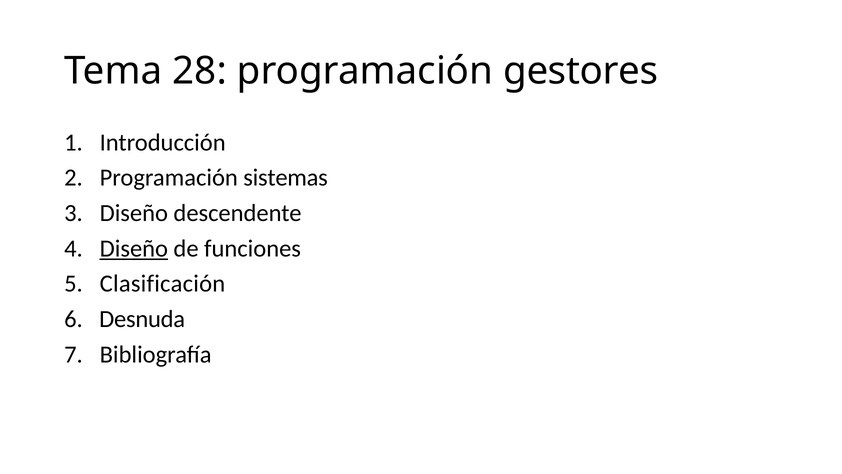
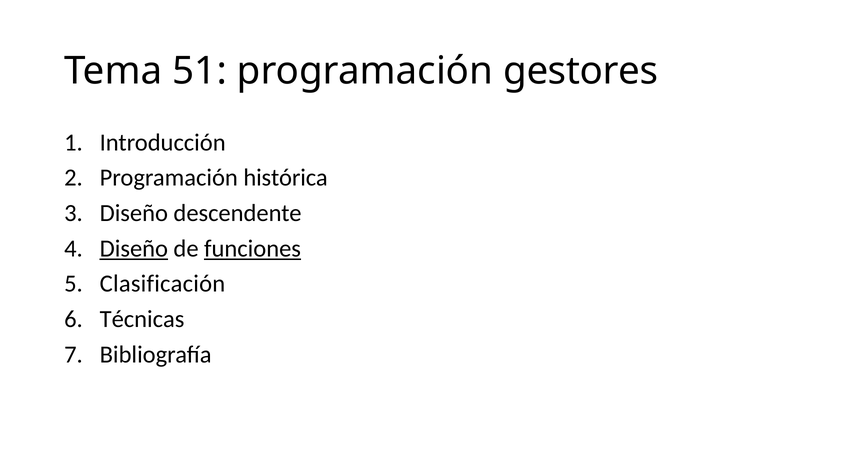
28: 28 -> 51
sistemas: sistemas -> histórica
funciones underline: none -> present
Desnuda: Desnuda -> Técnicas
